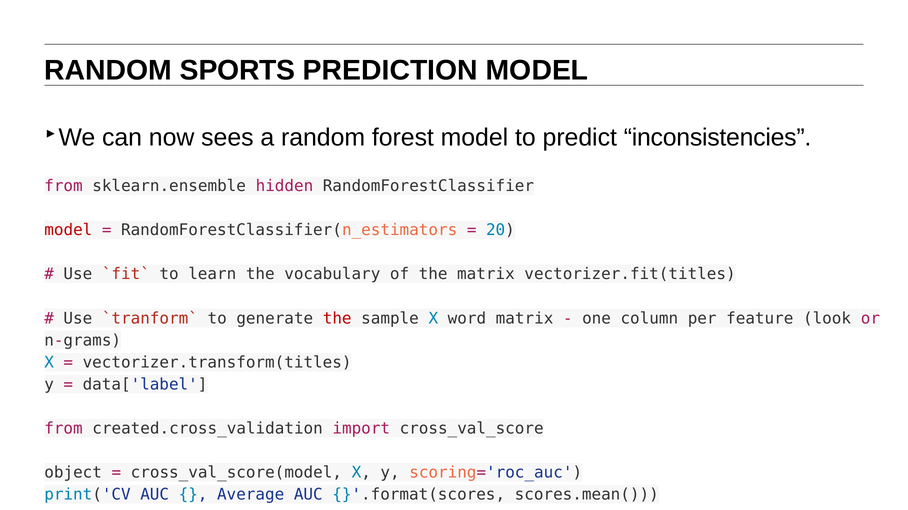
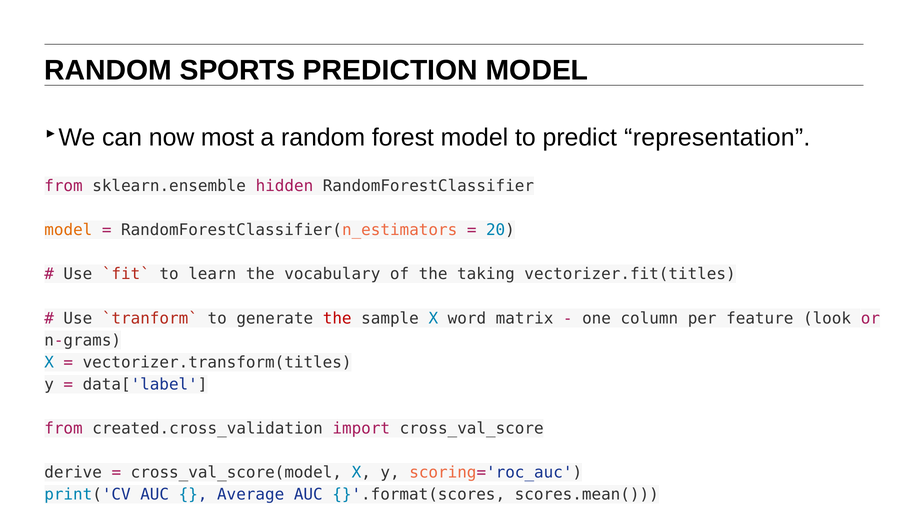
sees: sees -> most
inconsistencies: inconsistencies -> representation
model at (68, 230) colour: red -> orange
the matrix: matrix -> taking
object: object -> derive
